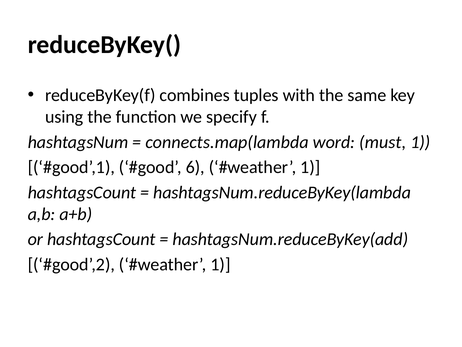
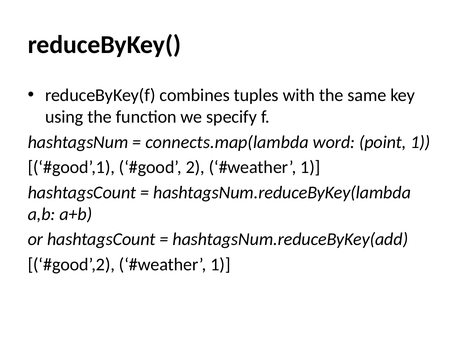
must: must -> point
6: 6 -> 2
